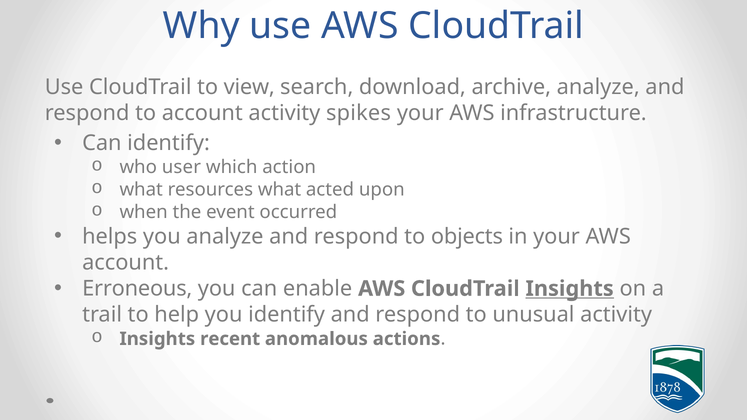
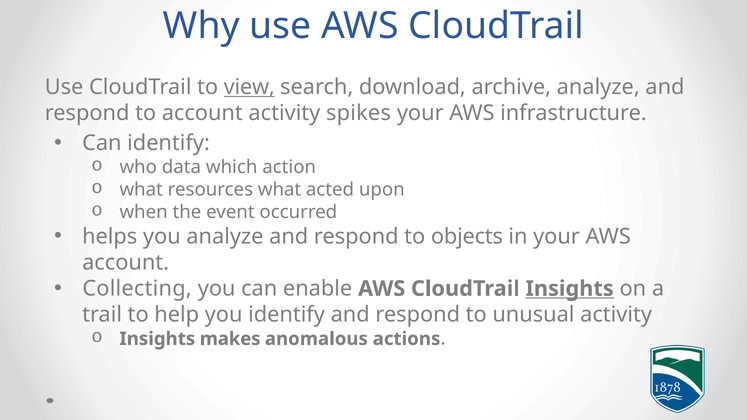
view underline: none -> present
user: user -> data
Erroneous: Erroneous -> Collecting
recent: recent -> makes
